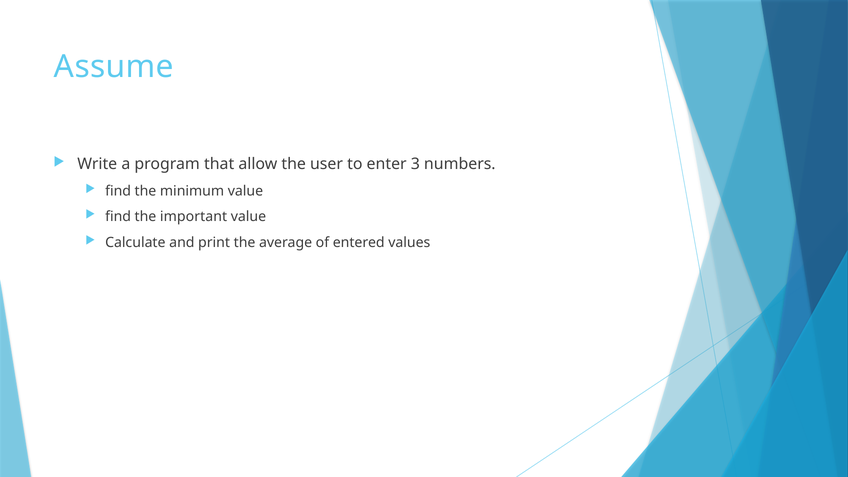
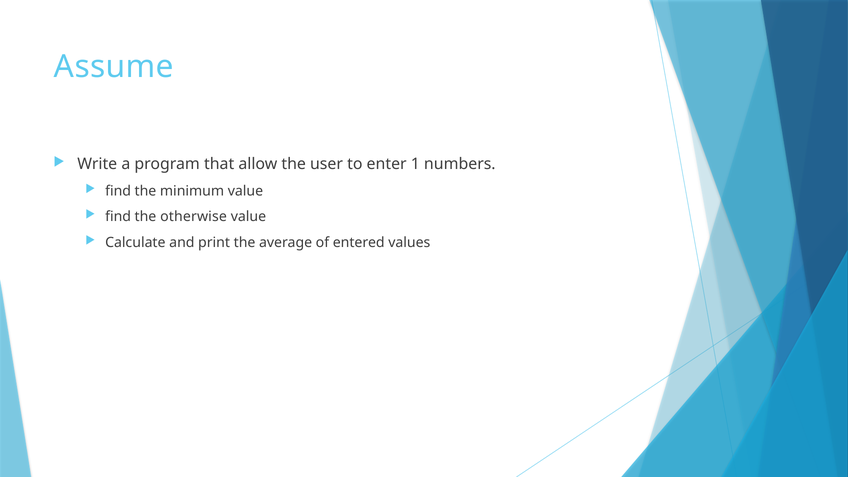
3: 3 -> 1
important: important -> otherwise
